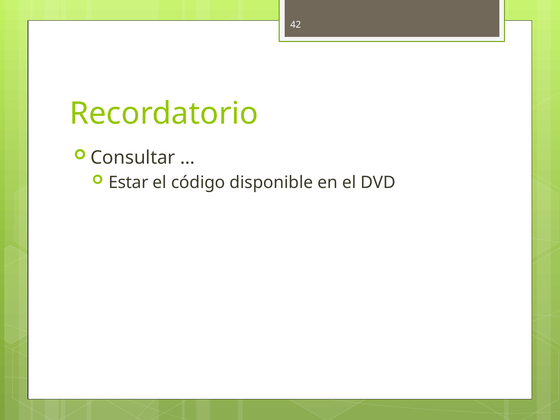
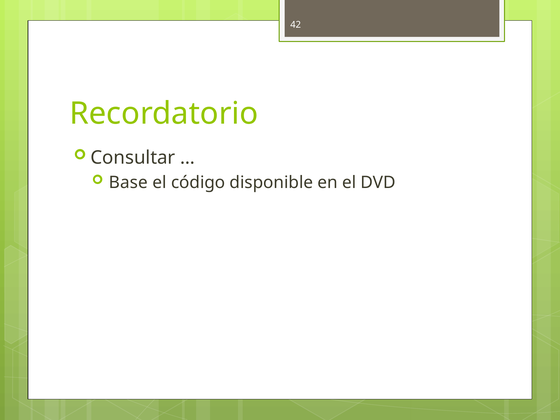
Estar: Estar -> Base
